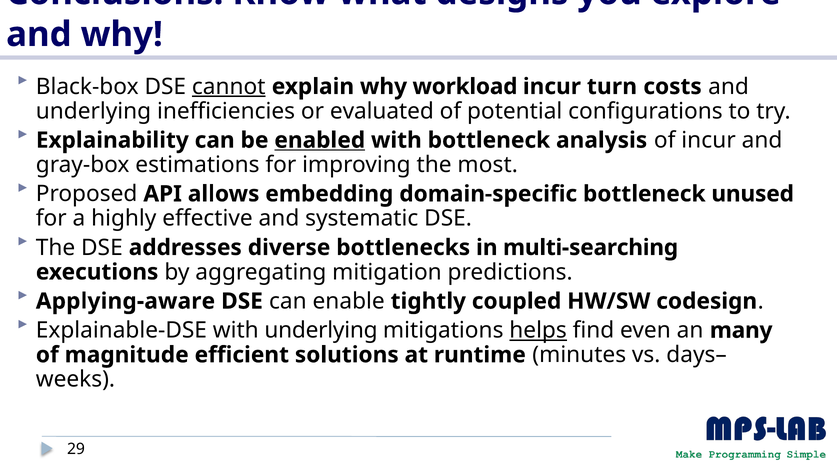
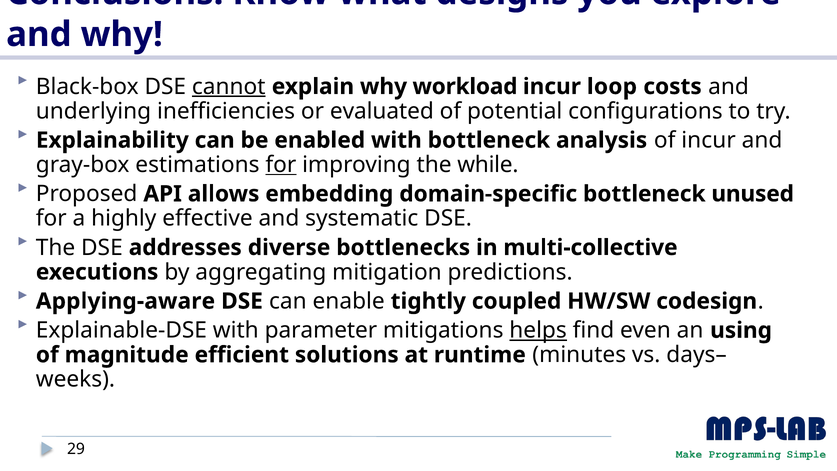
turn: turn -> loop
enabled underline: present -> none
for at (281, 165) underline: none -> present
most: most -> while
multi-searching: multi-searching -> multi-collective
with underlying: underlying -> parameter
many: many -> using
